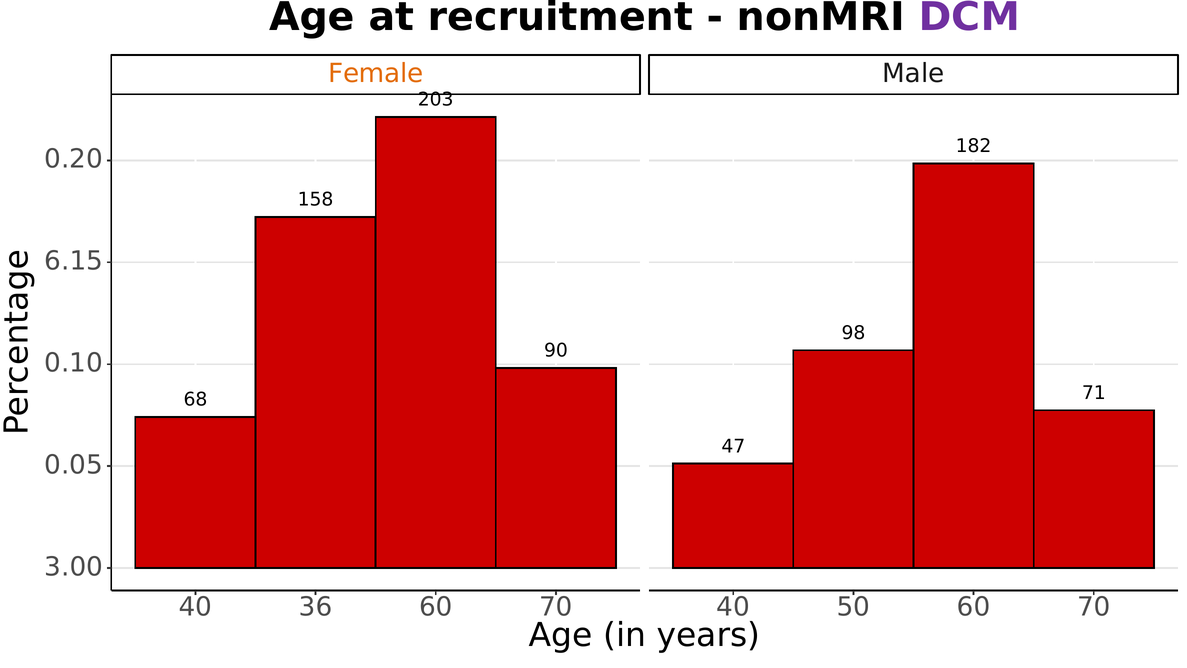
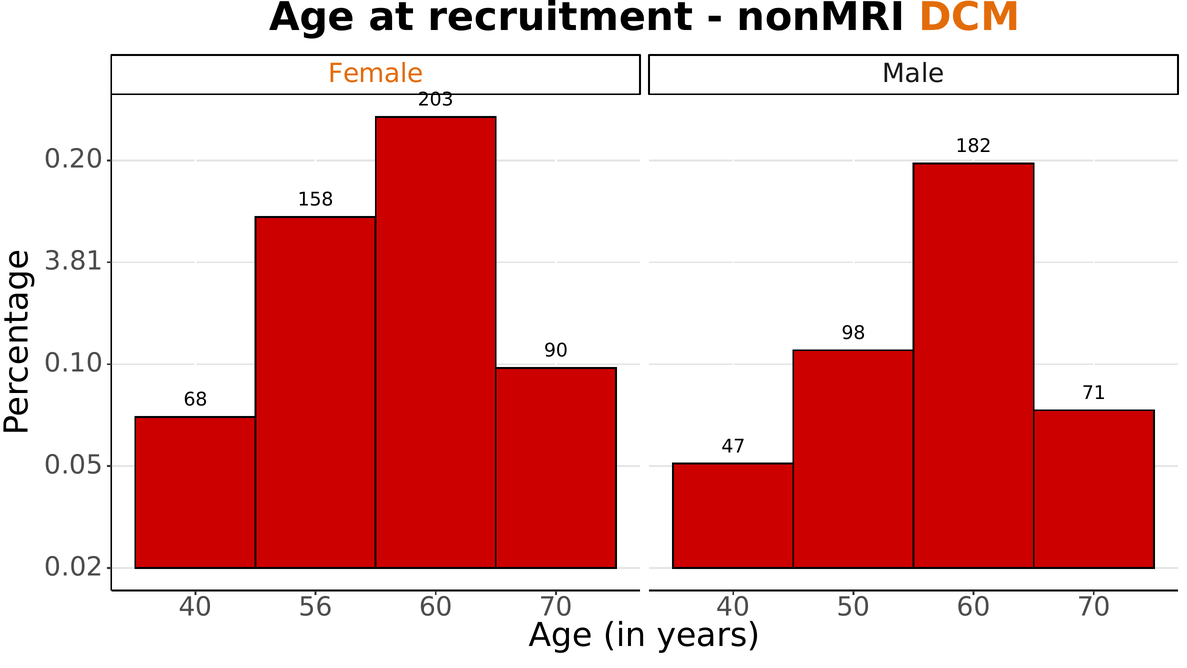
DCM colour: purple -> orange
6.15: 6.15 -> 3.81
3.00: 3.00 -> 0.02
36: 36 -> 56
